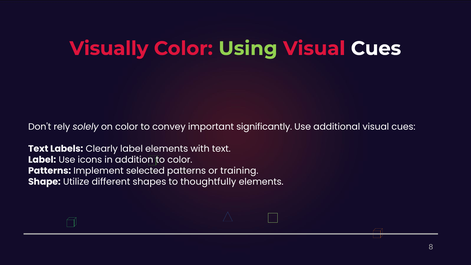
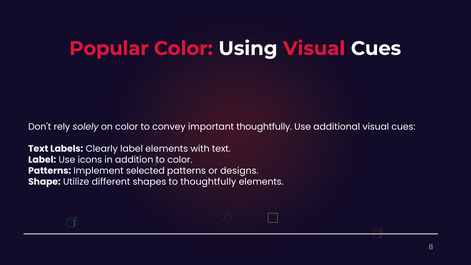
Visually: Visually -> Popular
Using colour: light green -> white
important significantly: significantly -> thoughtfully
training: training -> designs
